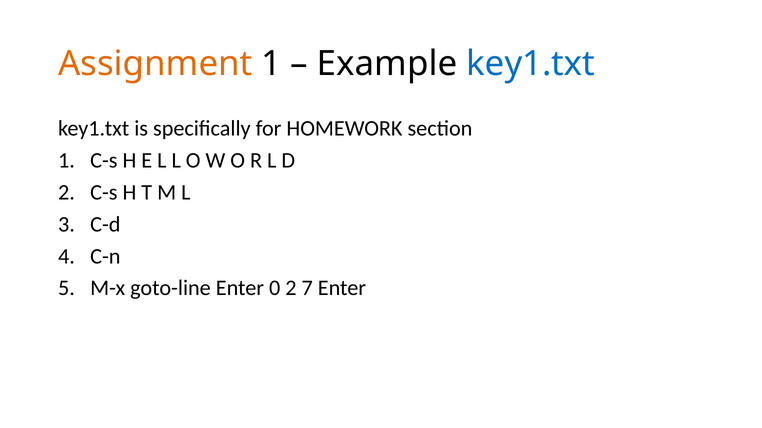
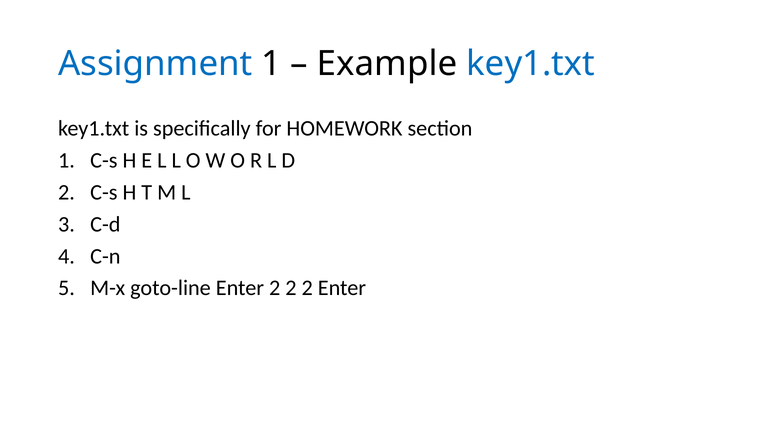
Assignment colour: orange -> blue
Enter 0: 0 -> 2
7 at (307, 289): 7 -> 2
